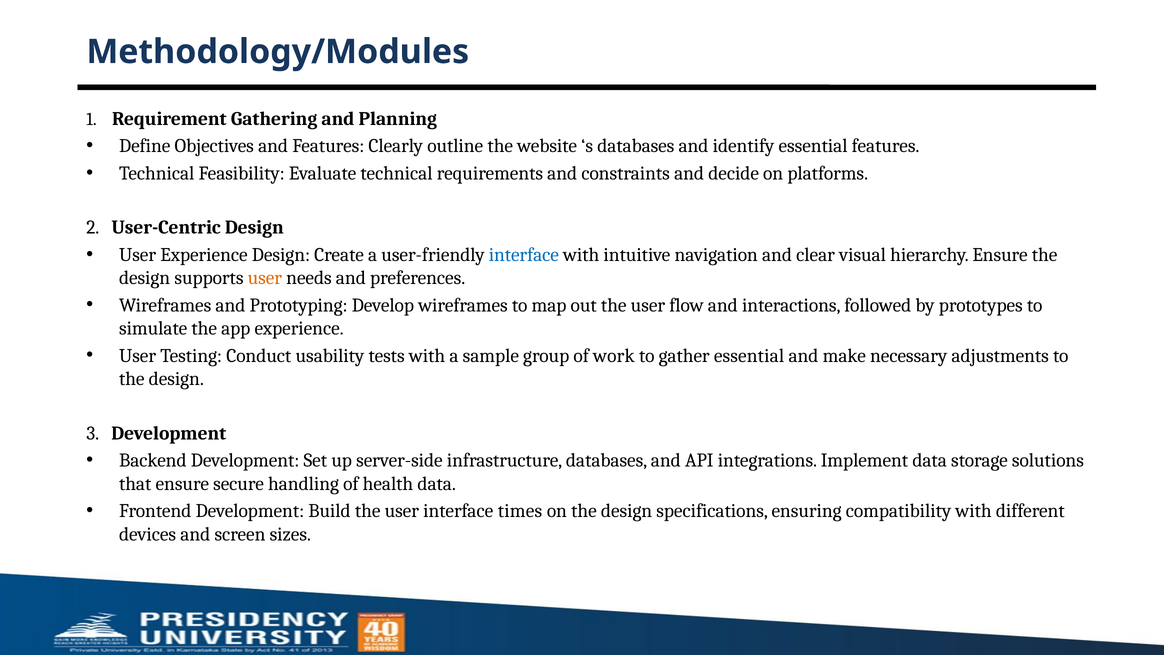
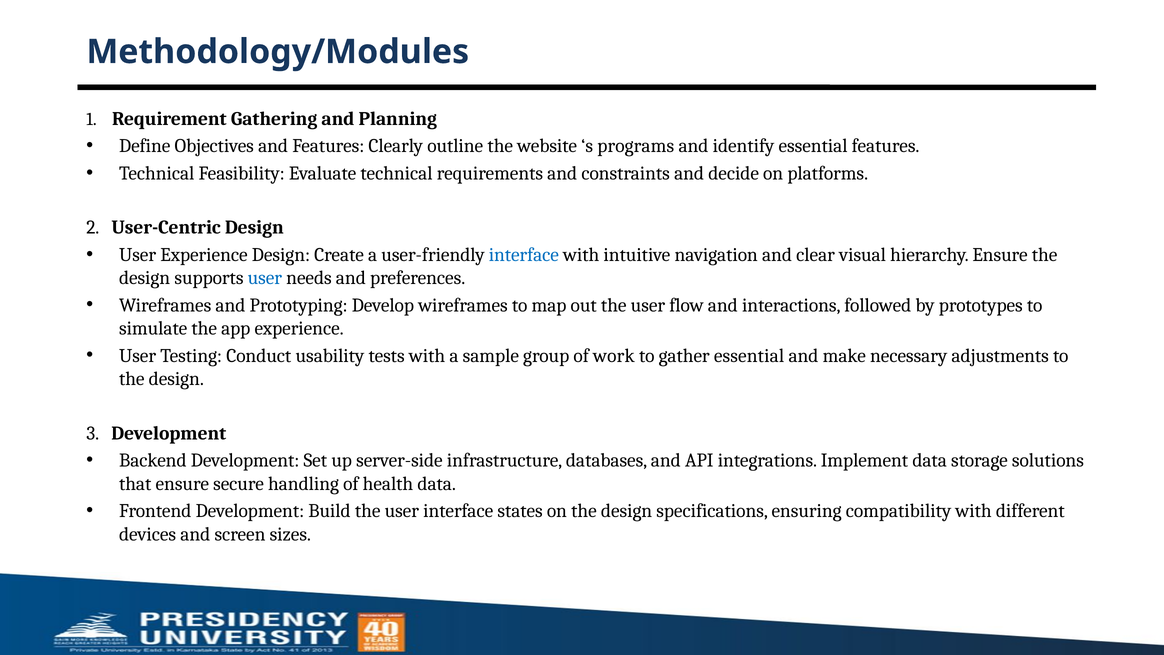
s databases: databases -> programs
user at (265, 278) colour: orange -> blue
times: times -> states
